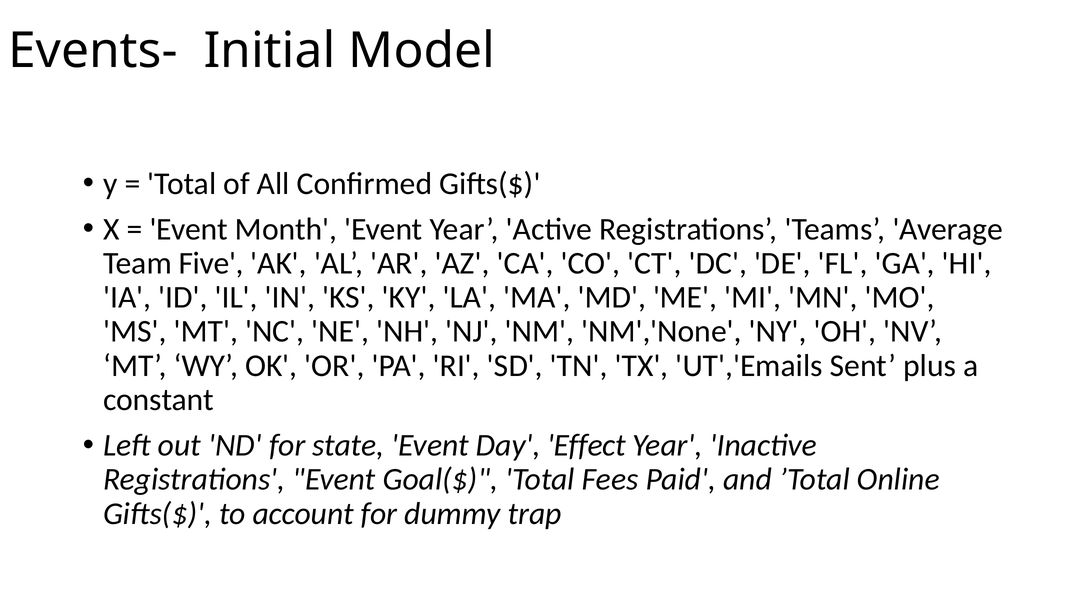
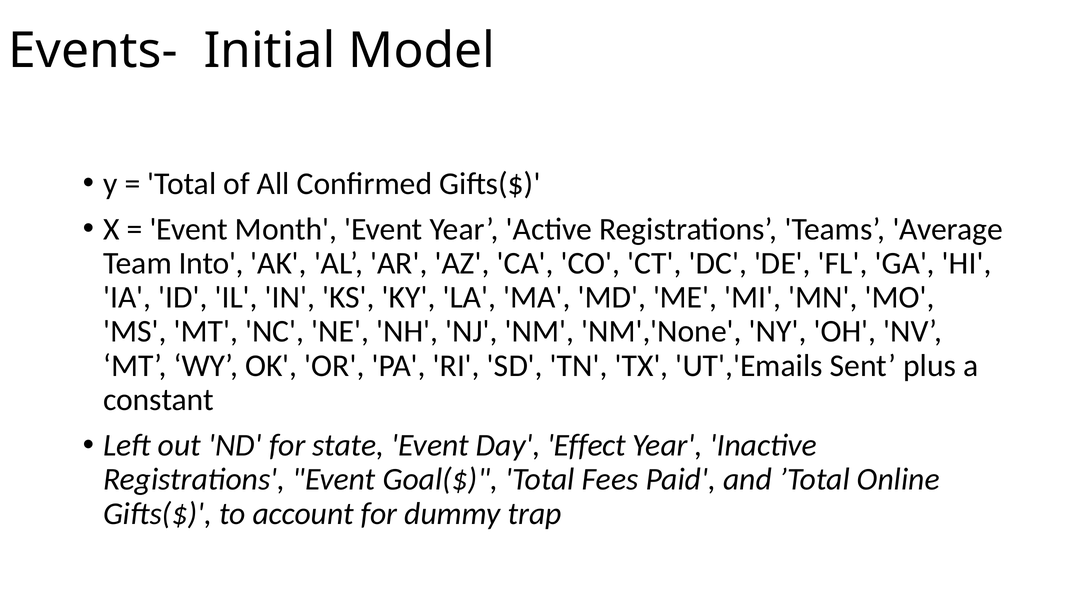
Five: Five -> Into
